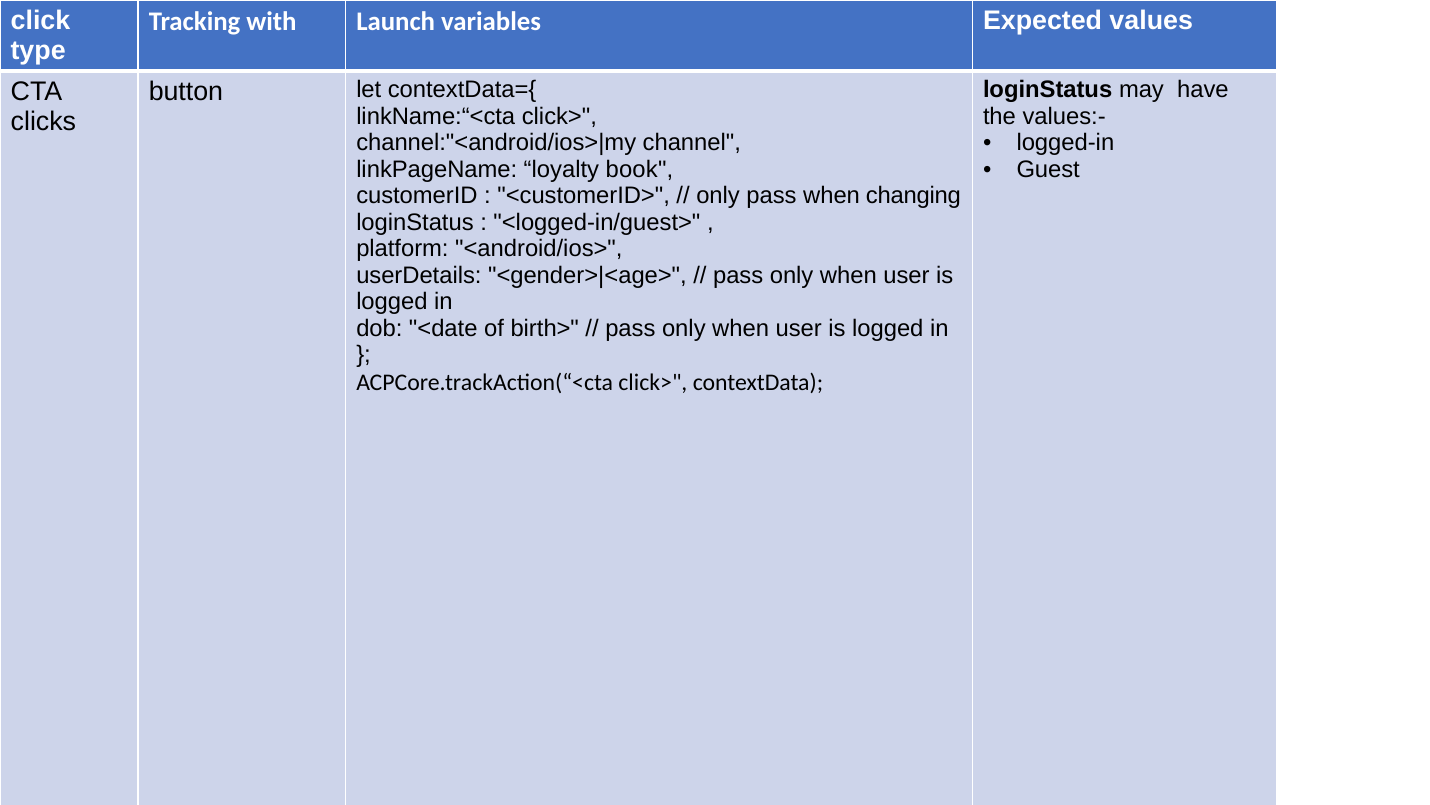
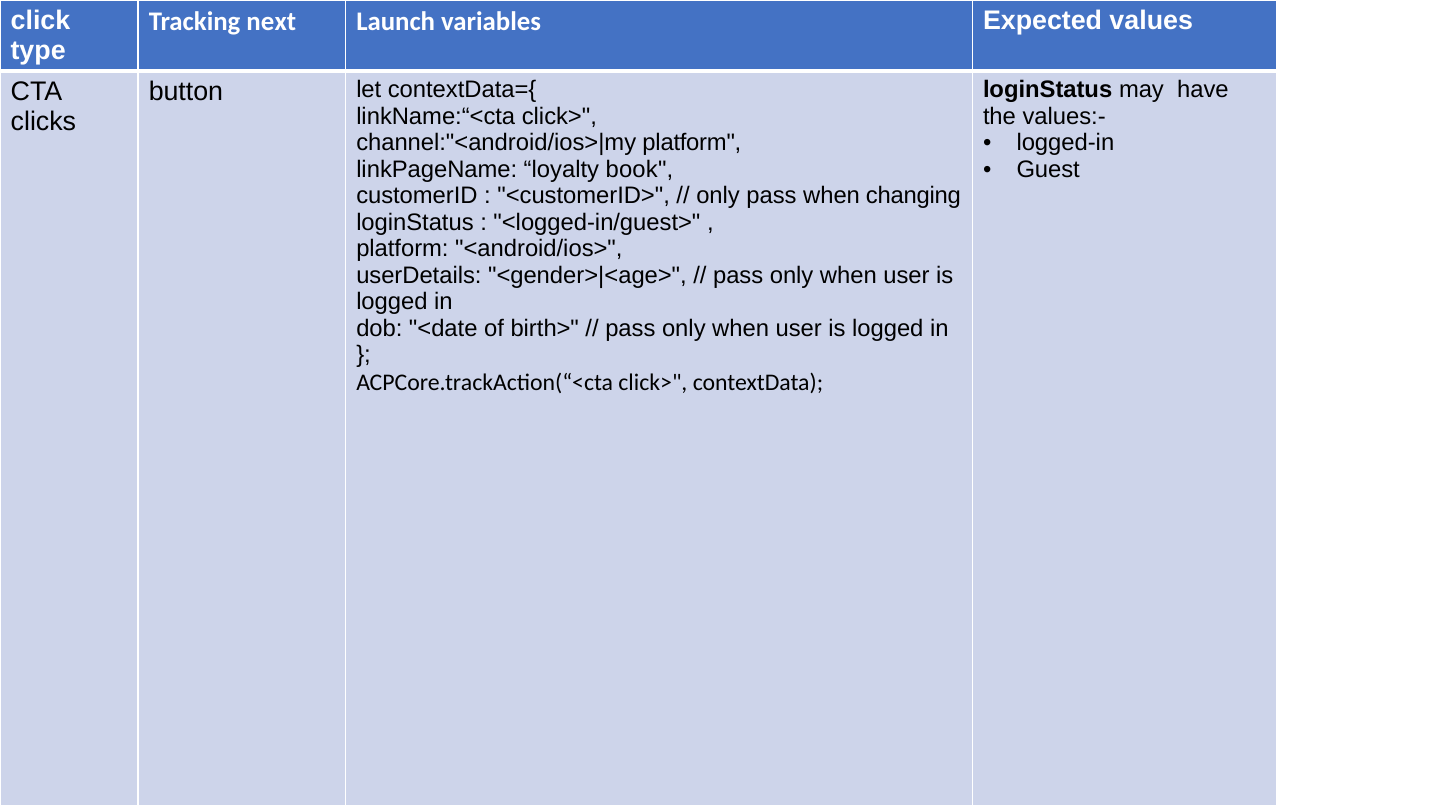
with: with -> next
channel at (692, 143): channel -> platform
